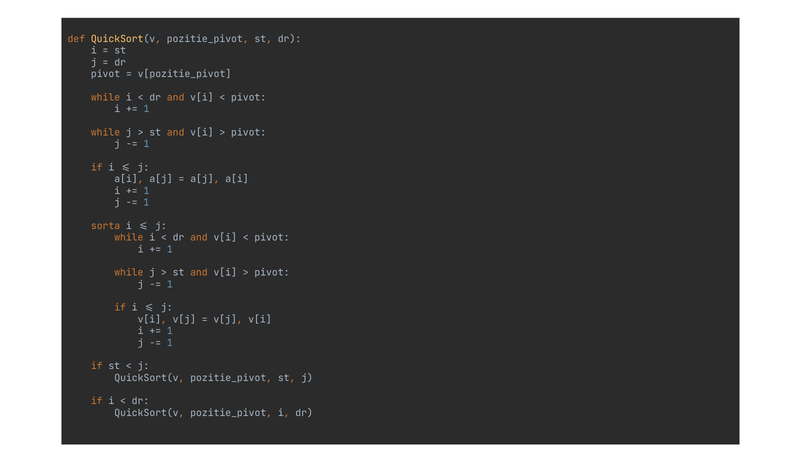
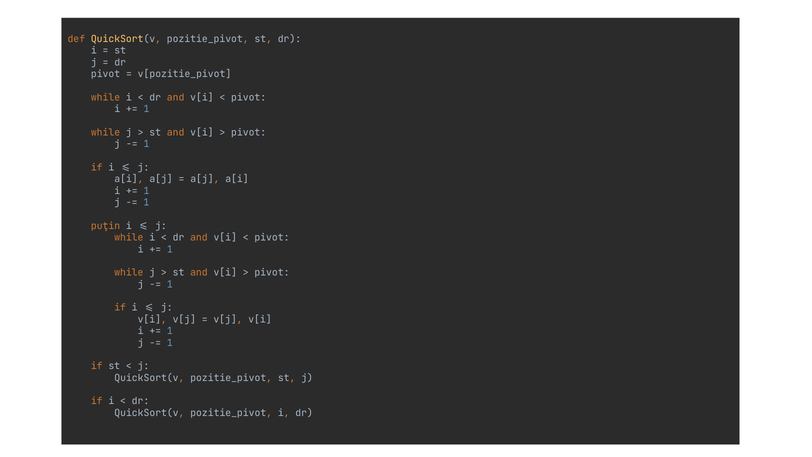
sorta: sorta -> puţin
